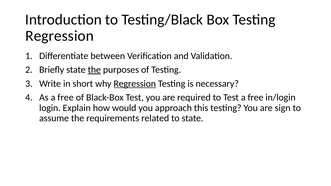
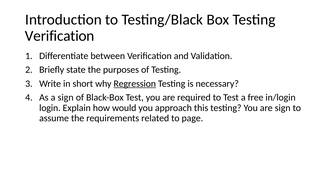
Regression at (60, 36): Regression -> Verification
the at (94, 70) underline: present -> none
As a free: free -> sign
to state: state -> page
